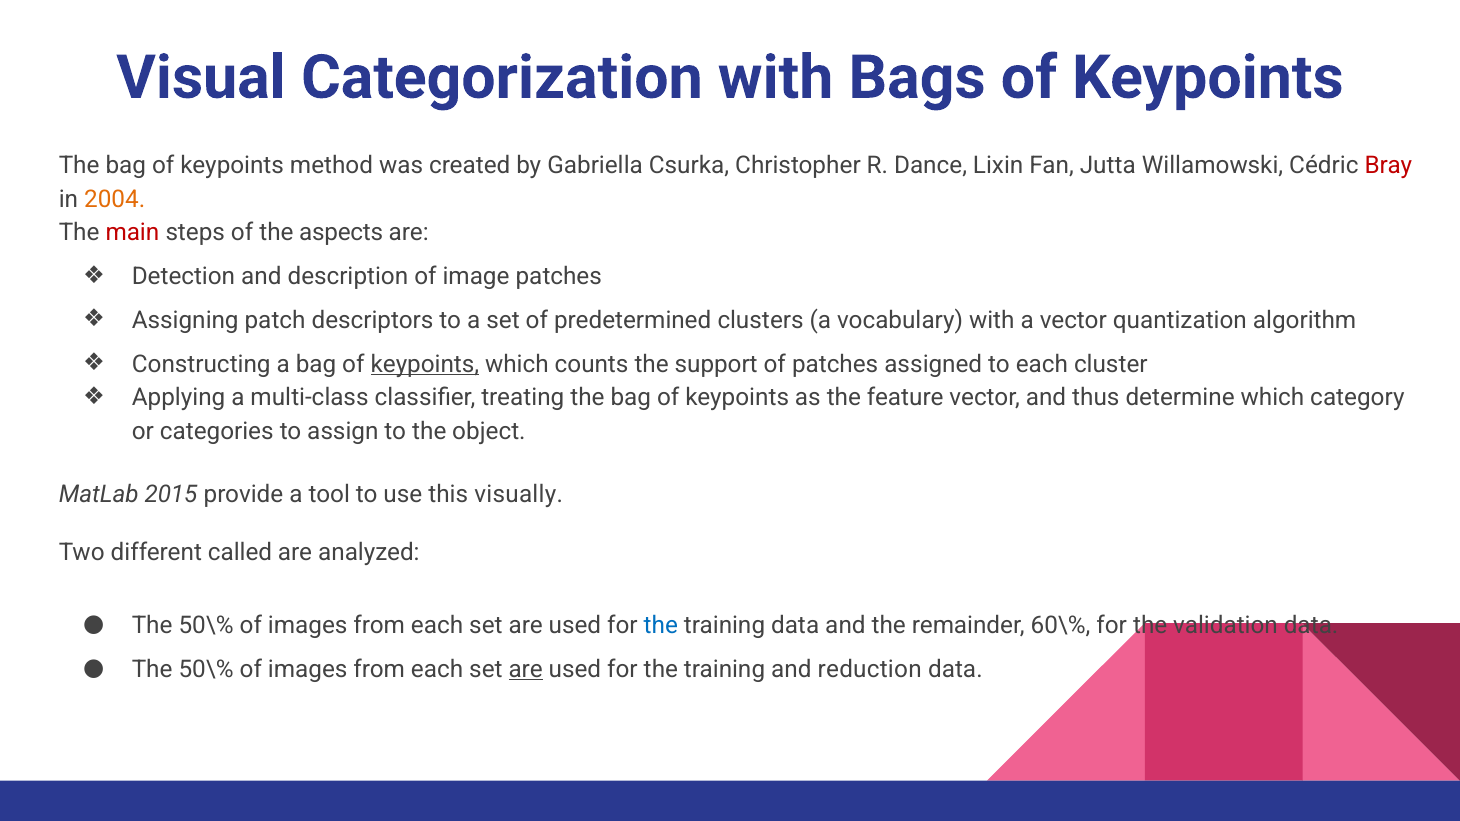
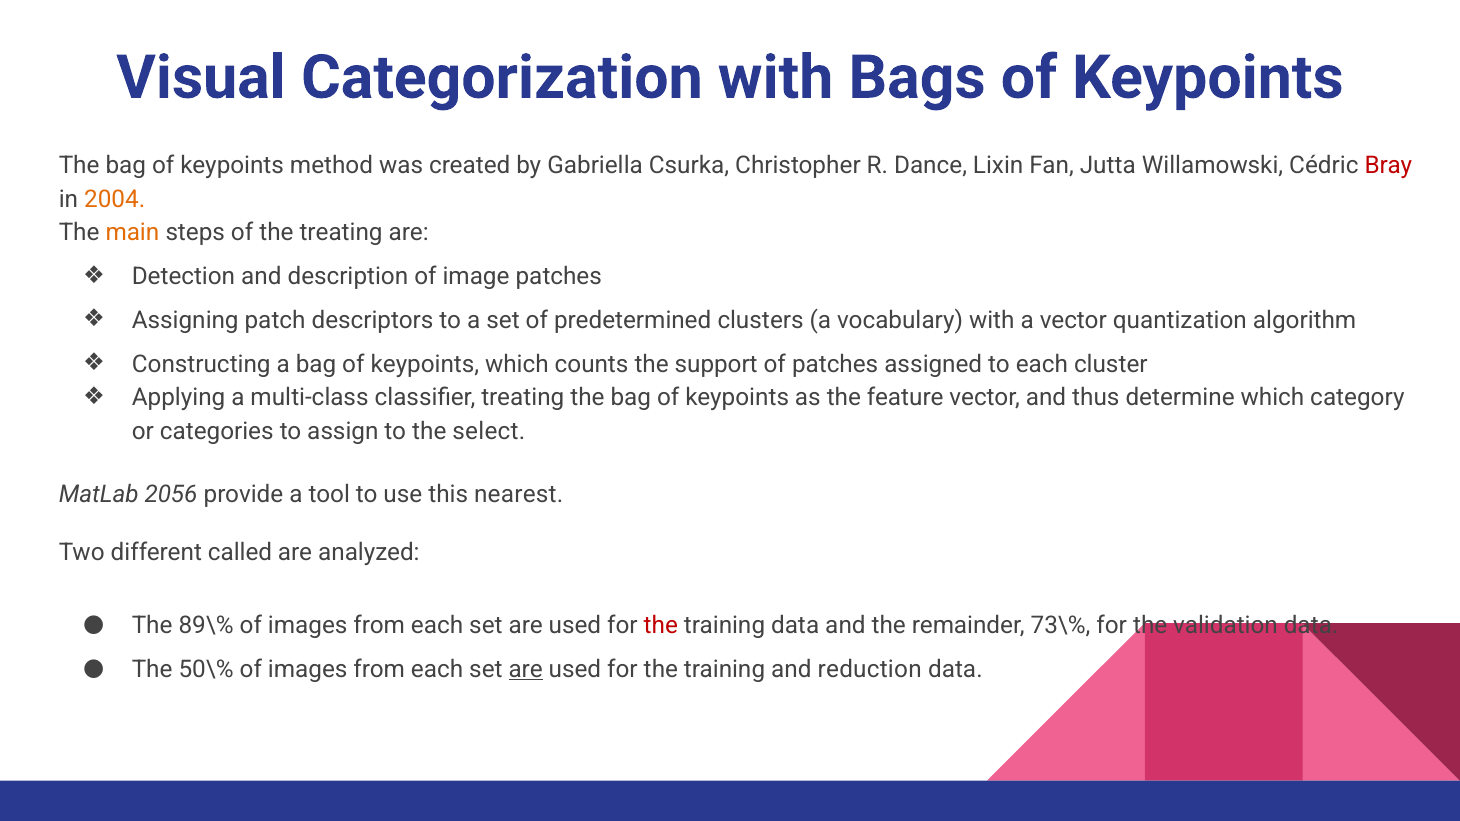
main colour: red -> orange
the aspects: aspects -> treating
keypoints at (425, 364) underline: present -> none
object: object -> select
2015: 2015 -> 2056
visually: visually -> nearest
50\% at (206, 626): 50\% -> 89\%
the at (661, 626) colour: blue -> red
60\%: 60\% -> 73\%
